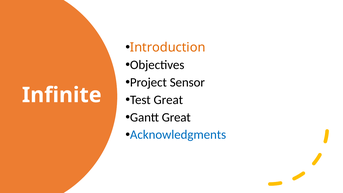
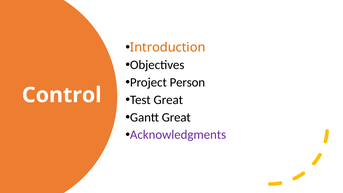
Sensor: Sensor -> Person
Infinite: Infinite -> Control
Acknowledgments colour: blue -> purple
